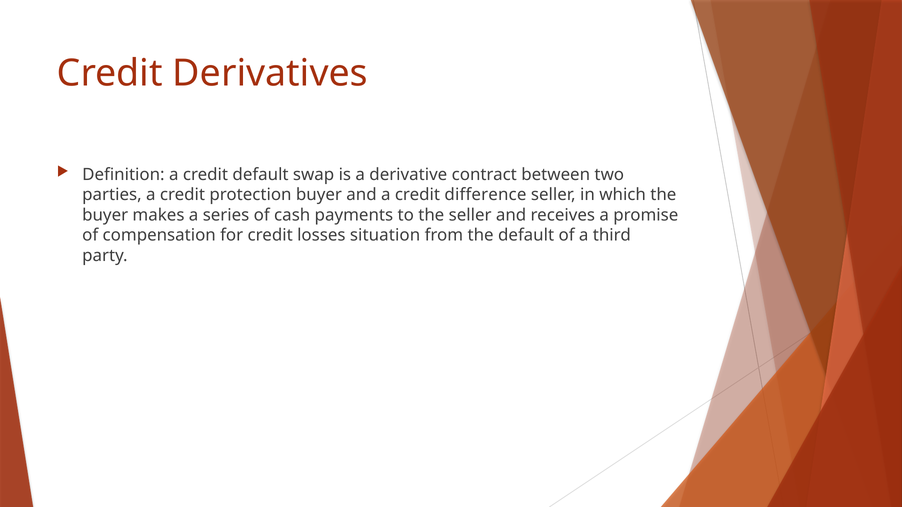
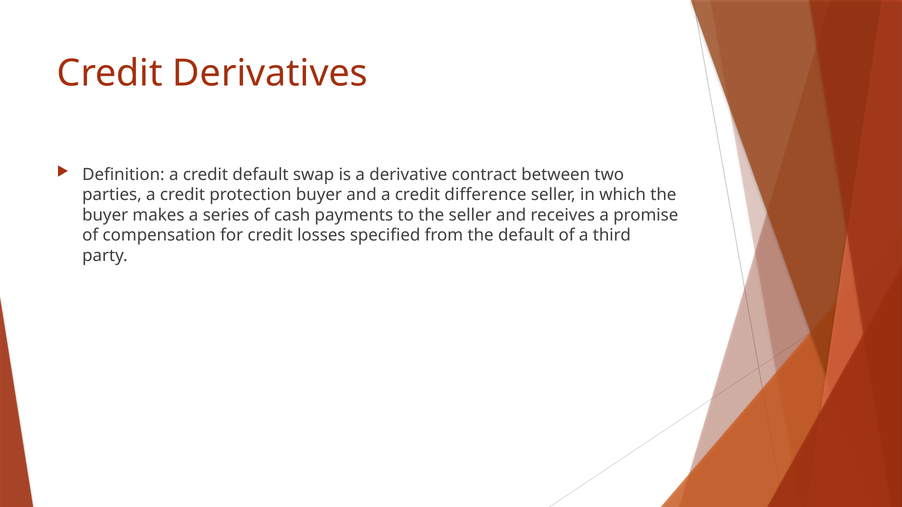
situation: situation -> specified
